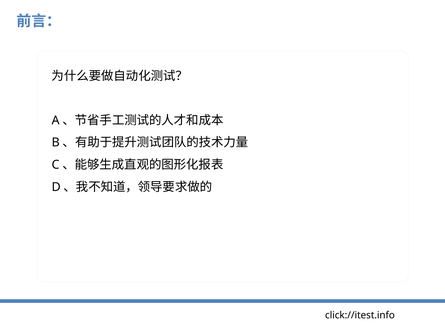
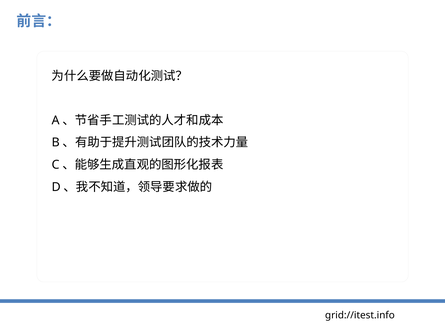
click://itest.info: click://itest.info -> grid://itest.info
